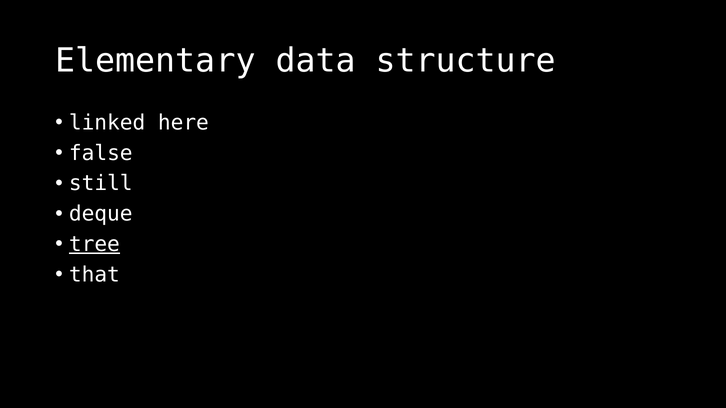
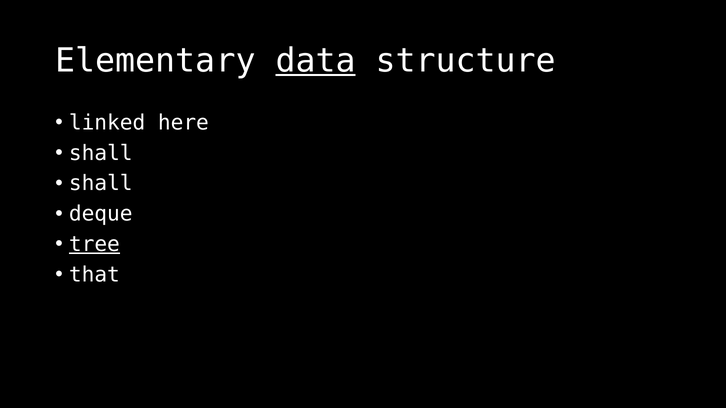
data underline: none -> present
false at (101, 153): false -> shall
still at (101, 184): still -> shall
